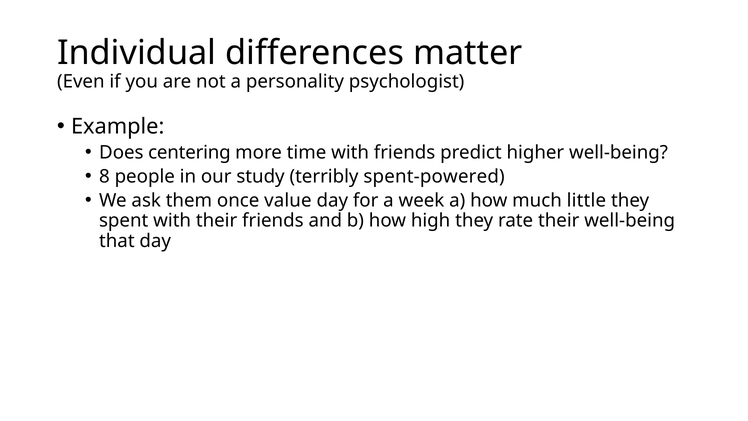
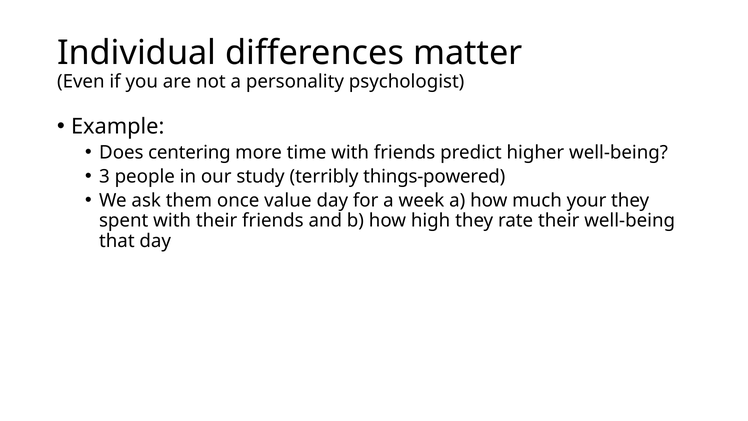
8: 8 -> 3
spent-powered: spent-powered -> things-powered
little: little -> your
